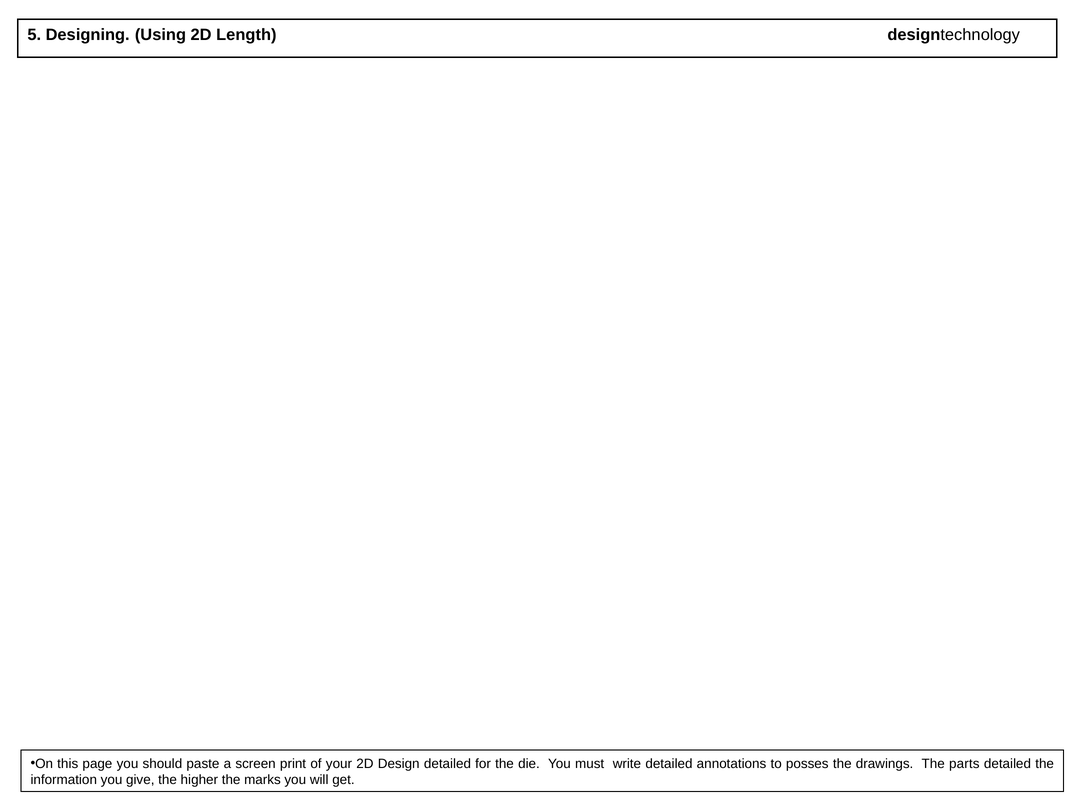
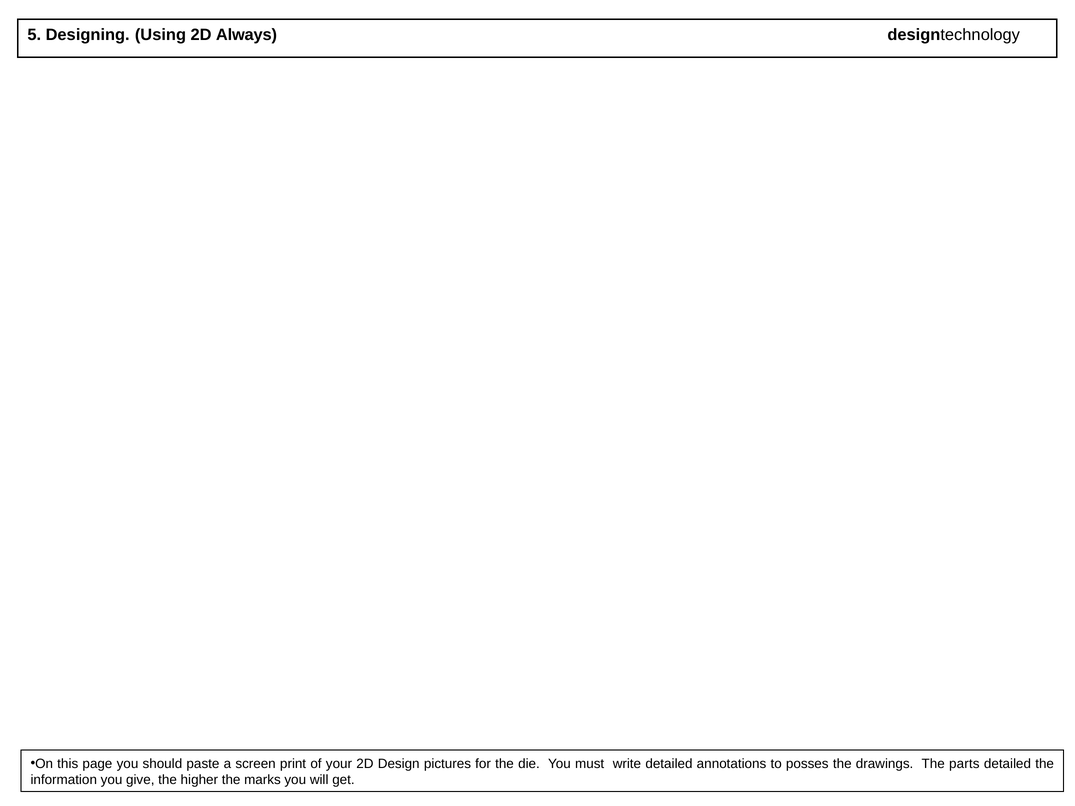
Length: Length -> Always
Design detailed: detailed -> pictures
